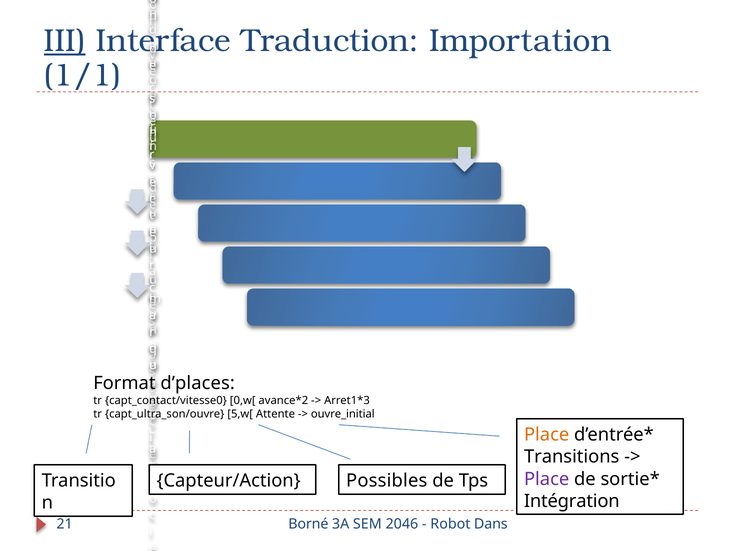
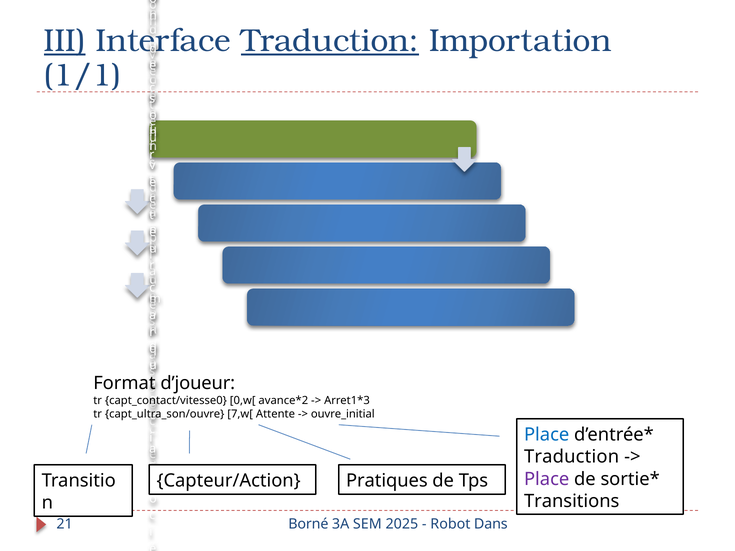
Traduction at (330, 41) underline: none -> present
d’places: d’places -> d’joueur
5,w[: 5,w[ -> 7,w[
Place at (547, 435) colour: orange -> blue
Transitions at (572, 457): Transitions -> Traduction
Possibles: Possibles -> Pratiques
Intégration: Intégration -> Transitions
2046: 2046 -> 2025
